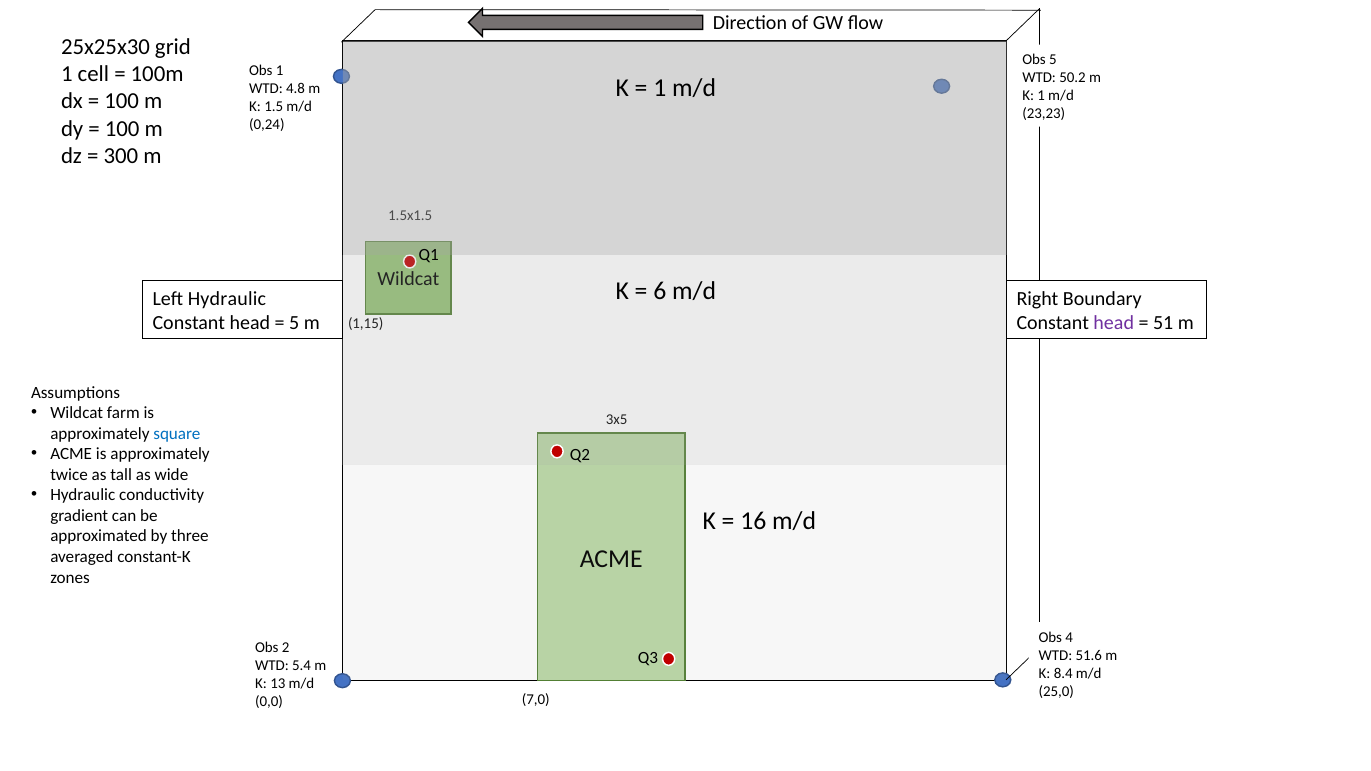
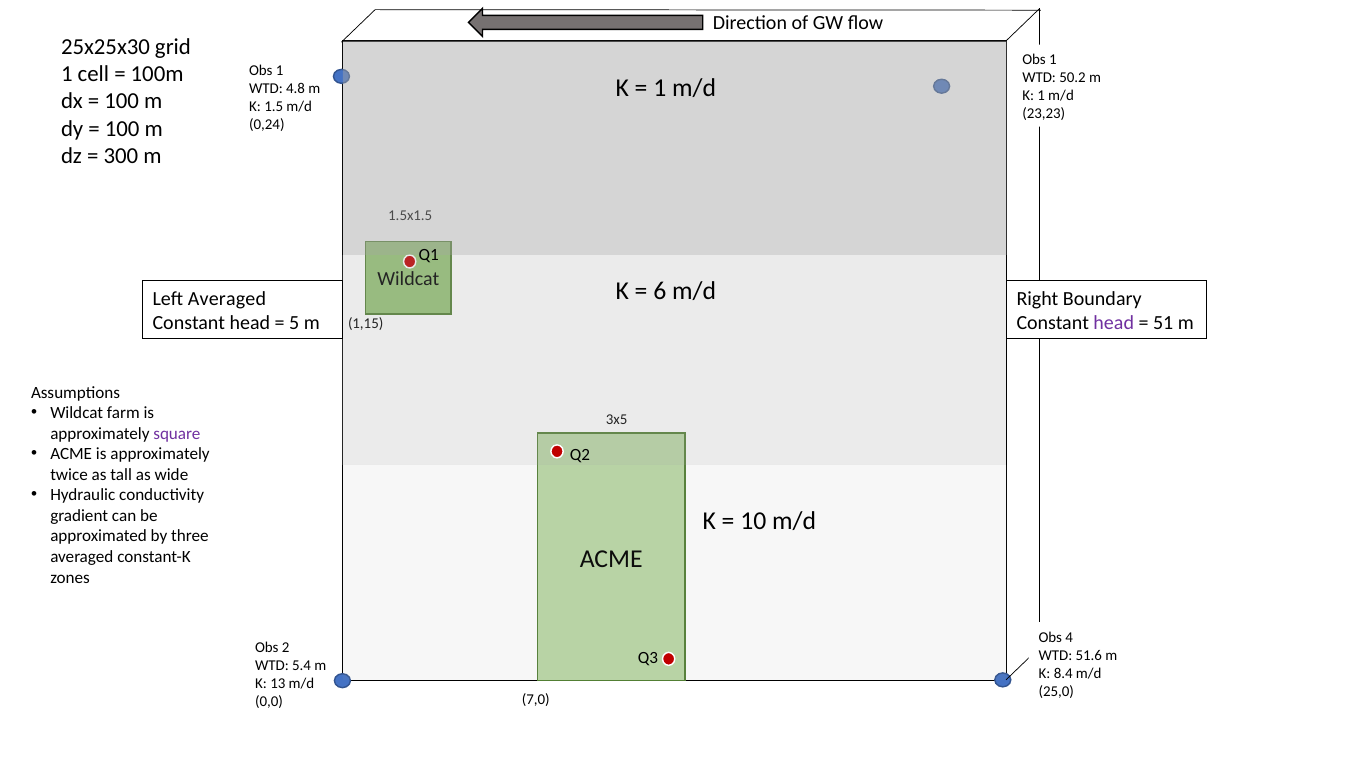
5 at (1053, 60): 5 -> 1
Left Hydraulic: Hydraulic -> Averaged
square colour: blue -> purple
16: 16 -> 10
